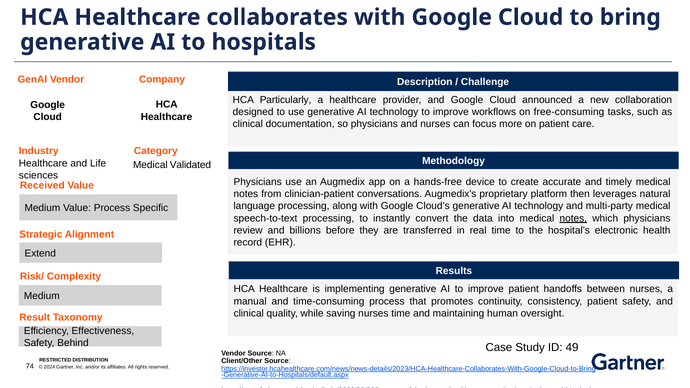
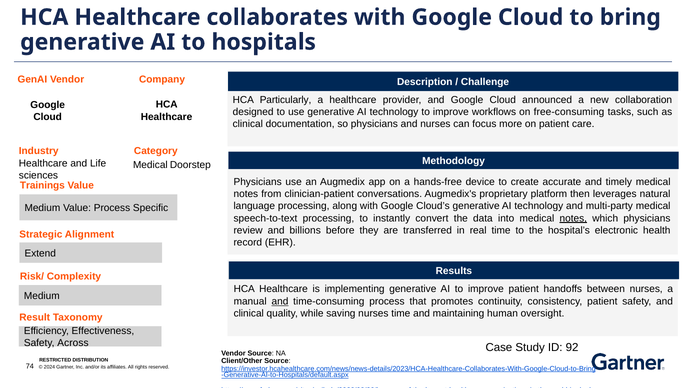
Validated: Validated -> Doorstep
Received: Received -> Trainings
and at (280, 301) underline: none -> present
Behind: Behind -> Across
49: 49 -> 92
